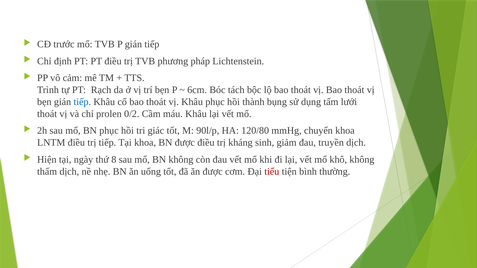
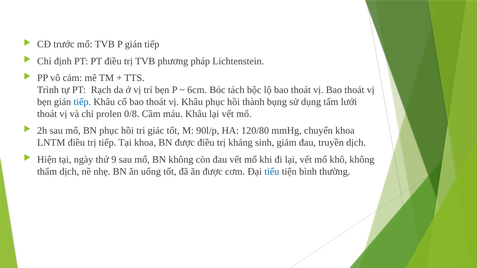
0/2: 0/2 -> 0/8
8: 8 -> 9
tiểu colour: red -> blue
